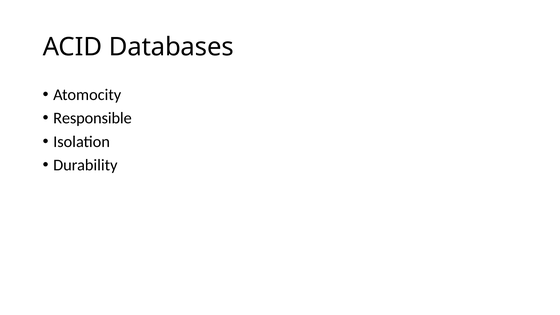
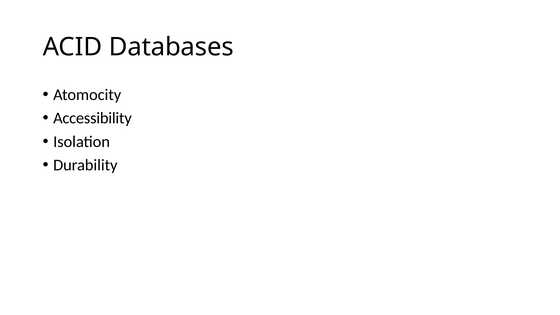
Responsible: Responsible -> Accessibility
